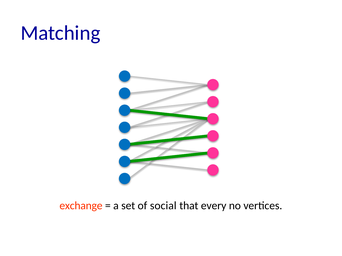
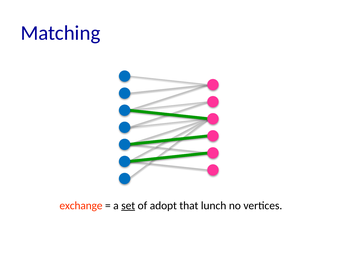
set underline: none -> present
social: social -> adopt
every: every -> lunch
